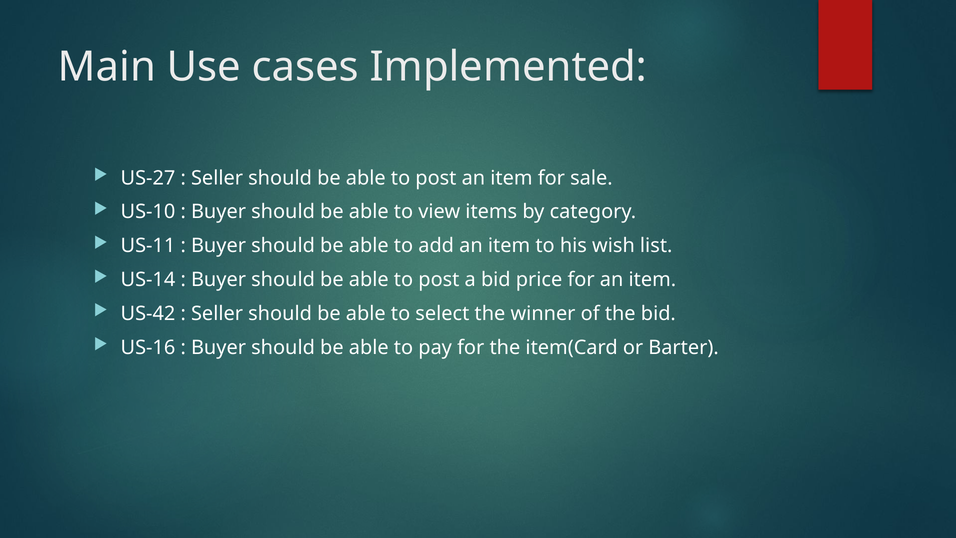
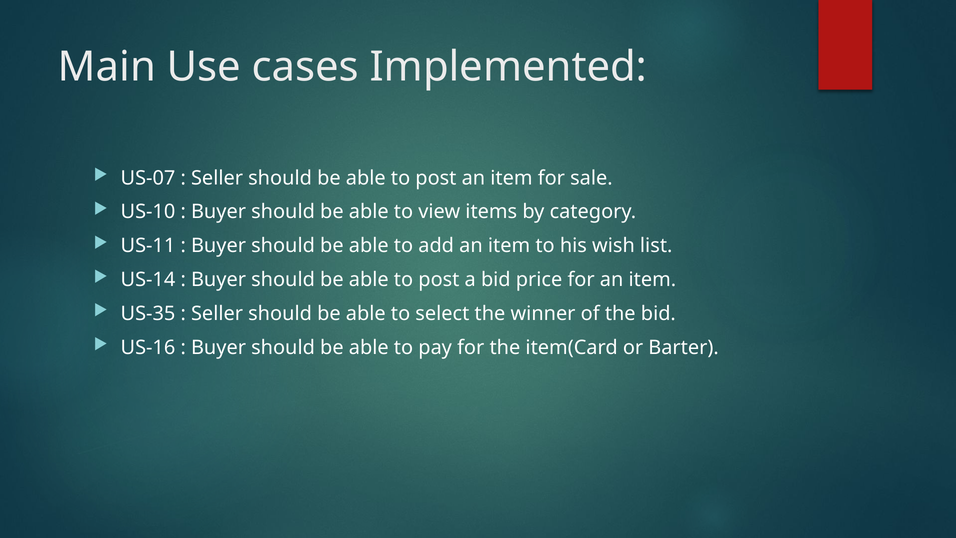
US-27: US-27 -> US-07
US-42: US-42 -> US-35
